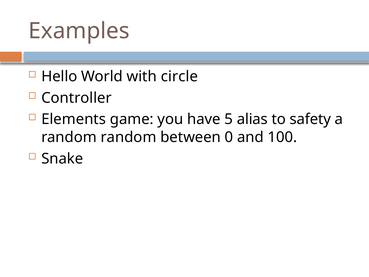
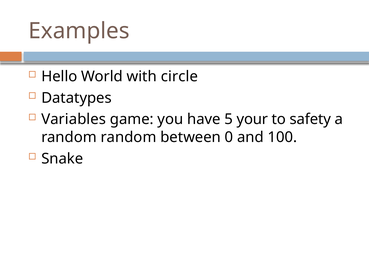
Controller: Controller -> Datatypes
Elements: Elements -> Variables
alias: alias -> your
